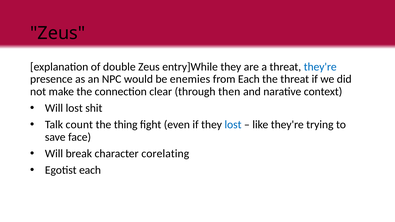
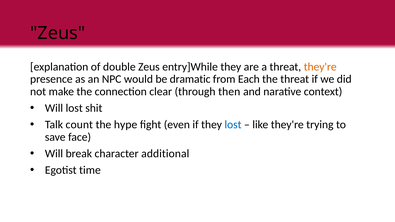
they're at (320, 67) colour: blue -> orange
enemies: enemies -> dramatic
thing: thing -> hype
corelating: corelating -> additional
Egotist each: each -> time
